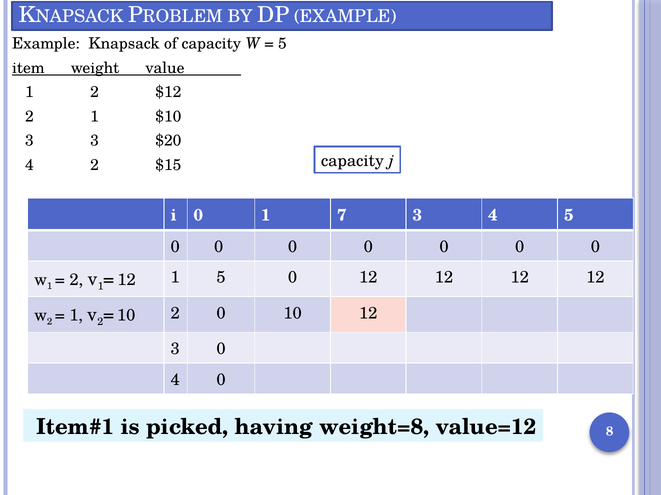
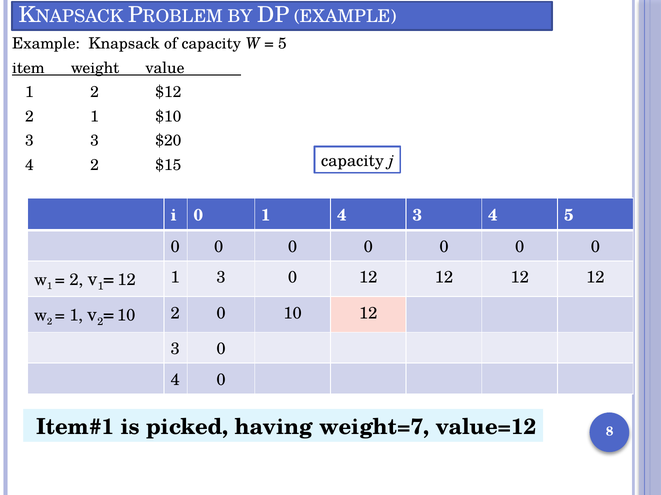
1 7: 7 -> 4
1 5: 5 -> 3
weight=8: weight=8 -> weight=7
